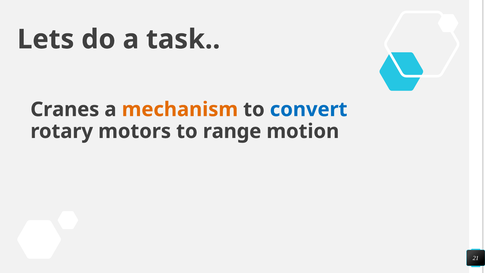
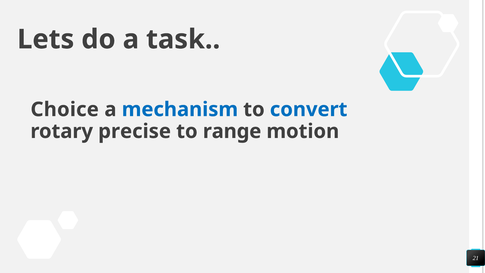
Cranes: Cranes -> Choice
mechanism colour: orange -> blue
motors: motors -> precise
